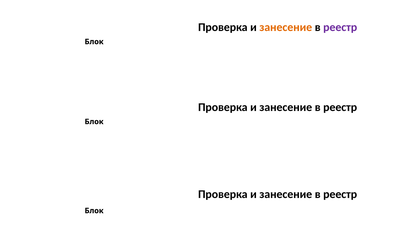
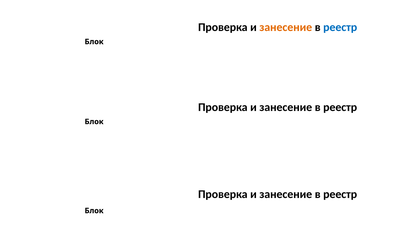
реестр at (340, 27) colour: purple -> blue
